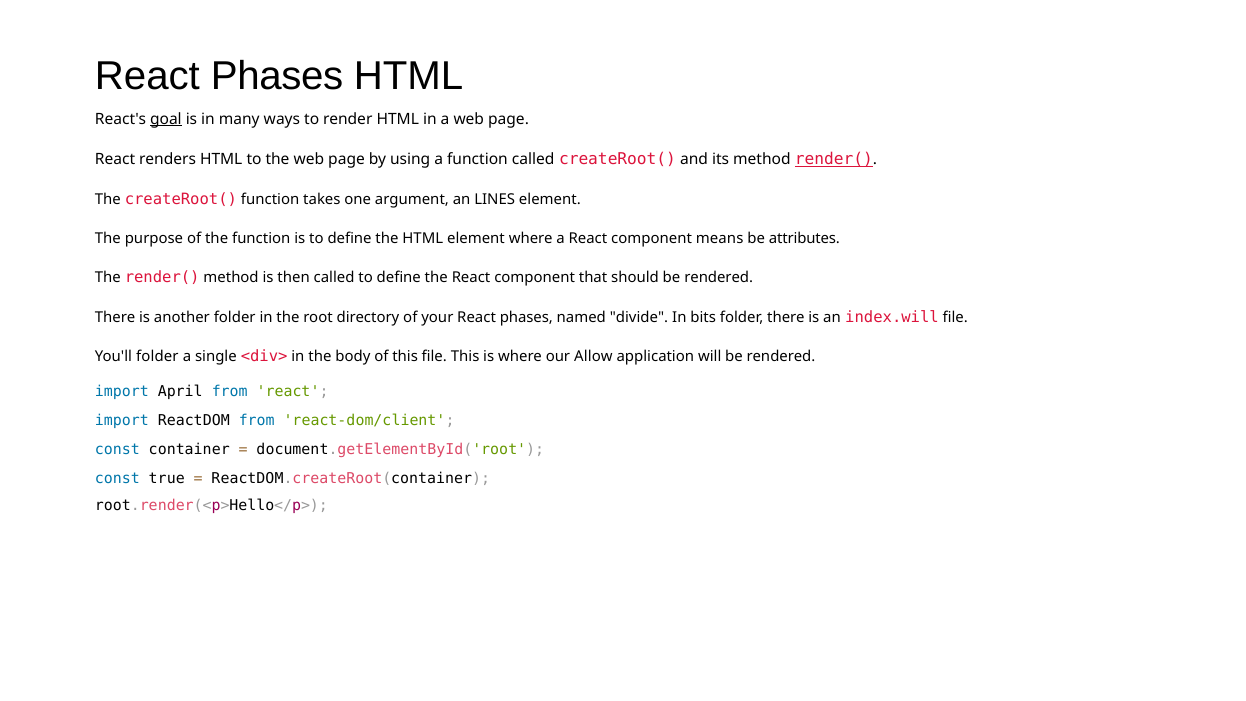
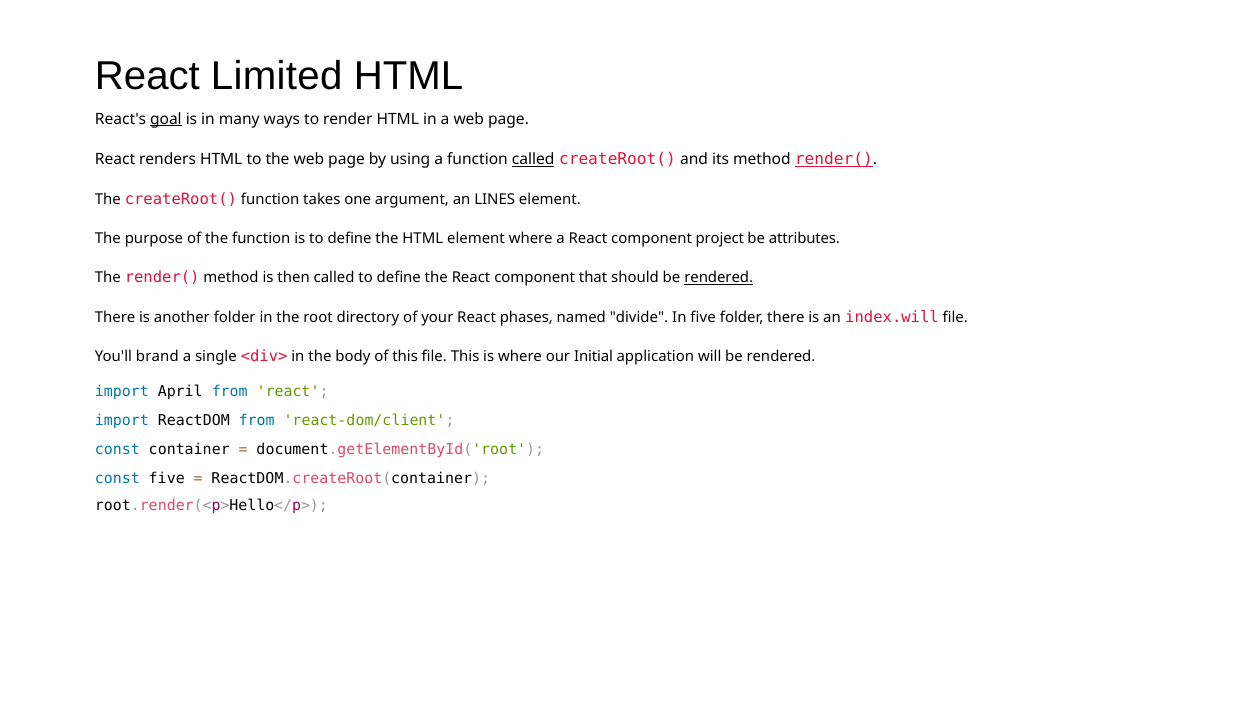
Phases at (277, 76): Phases -> Limited
called at (533, 159) underline: none -> present
means: means -> project
rendered at (719, 278) underline: none -> present
In bits: bits -> five
You'll folder: folder -> brand
Allow: Allow -> Initial
const true: true -> five
